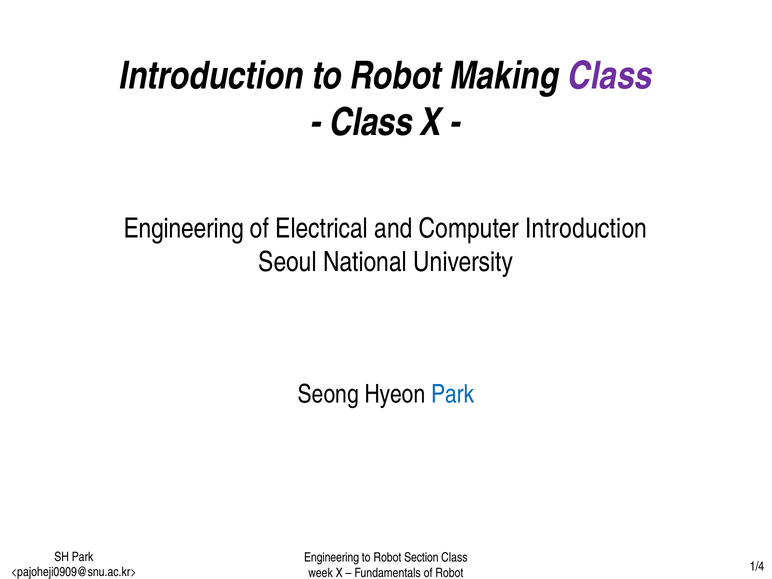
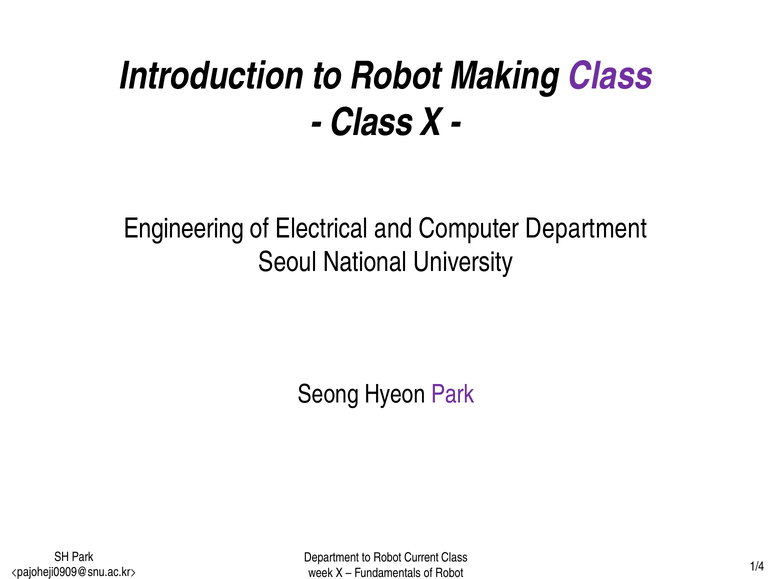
Computer Introduction: Introduction -> Department
Park at (453, 394) colour: blue -> purple
Engineering at (332, 558): Engineering -> Department
Section: Section -> Current
